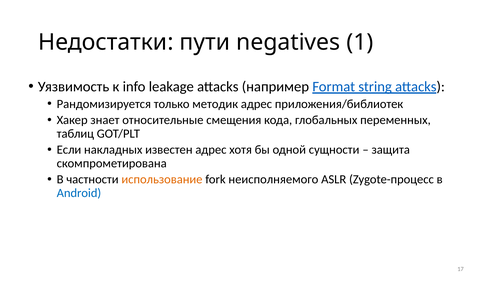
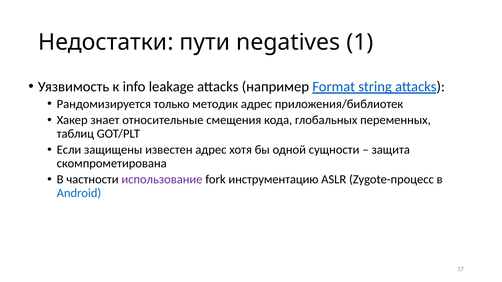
накладных: накладных -> защищены
использование colour: orange -> purple
неисполняемого: неисполняемого -> инструментацию
